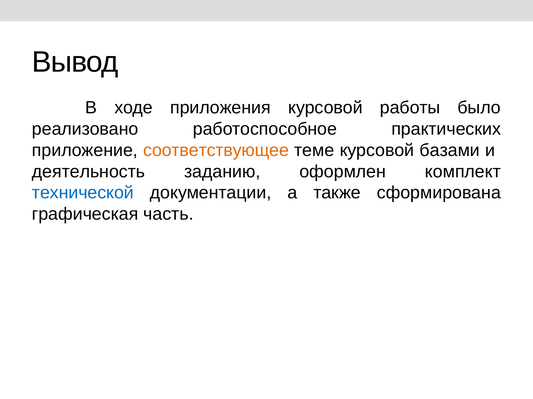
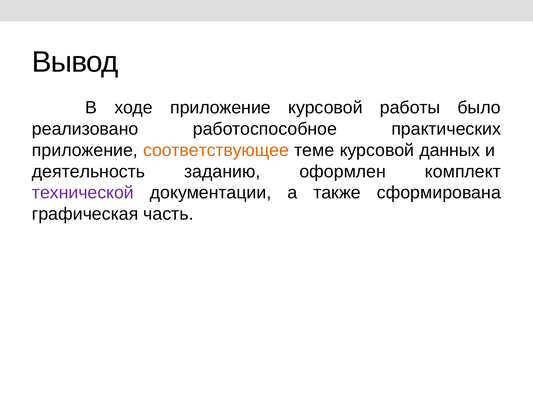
ходе приложения: приложения -> приложение
базами: базами -> данных
технической colour: blue -> purple
